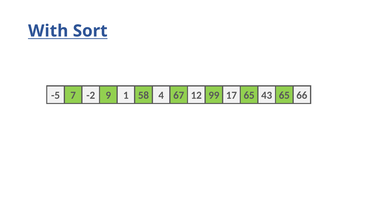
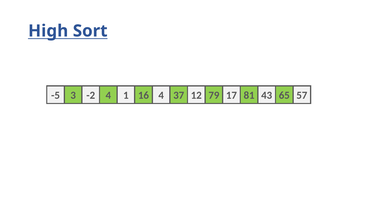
With: With -> High
7: 7 -> 3
-2 9: 9 -> 4
58: 58 -> 16
67: 67 -> 37
99: 99 -> 79
17 65: 65 -> 81
66: 66 -> 57
